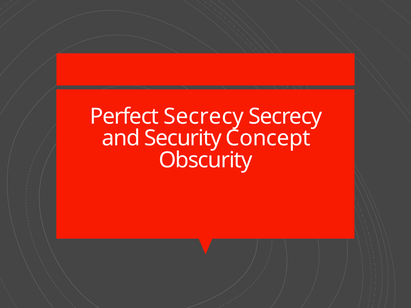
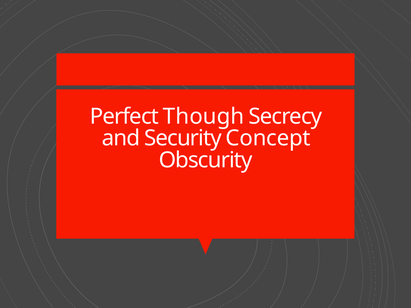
Perfect Secrecy: Secrecy -> Though
